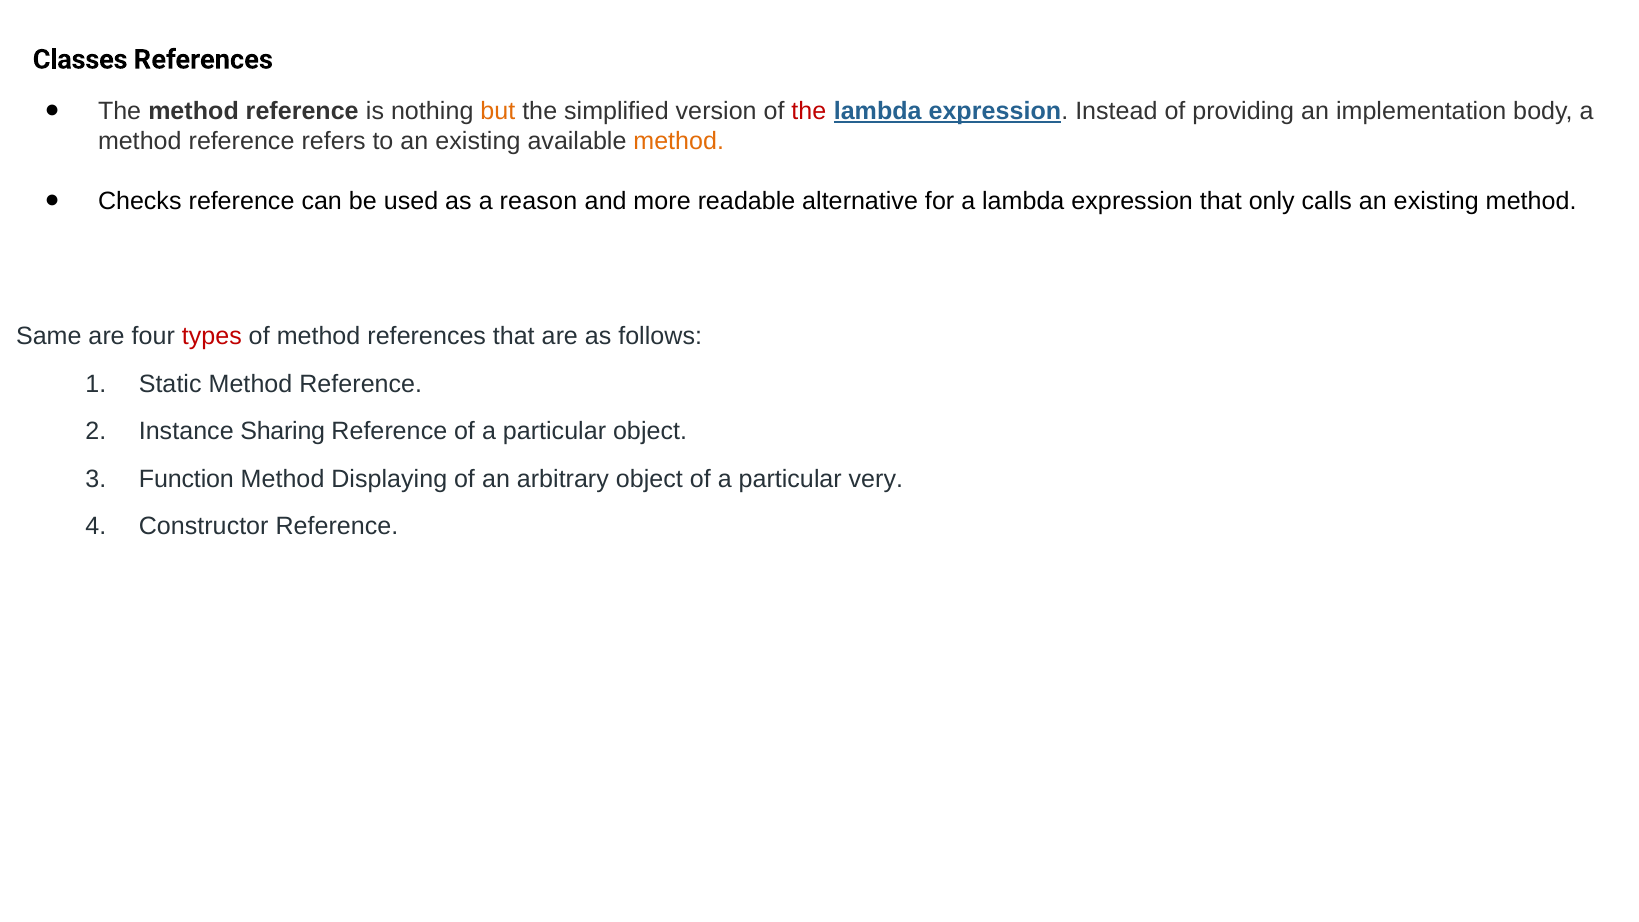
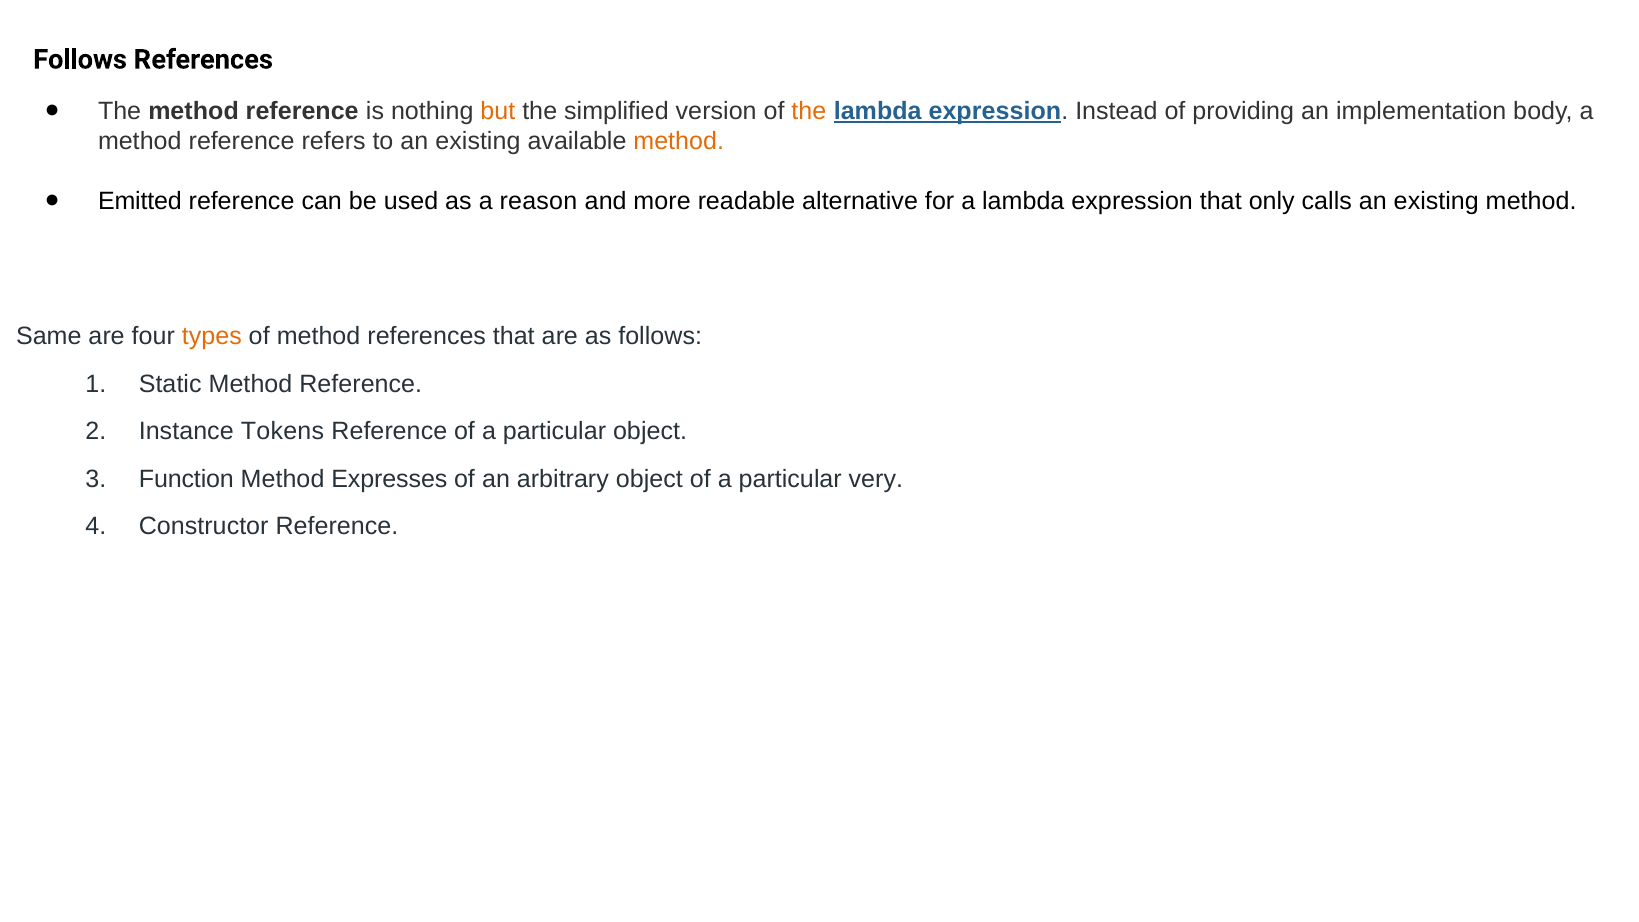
Classes at (80, 60): Classes -> Follows
the at (809, 111) colour: red -> orange
Checks: Checks -> Emitted
types colour: red -> orange
Sharing: Sharing -> Tokens
Displaying: Displaying -> Expresses
